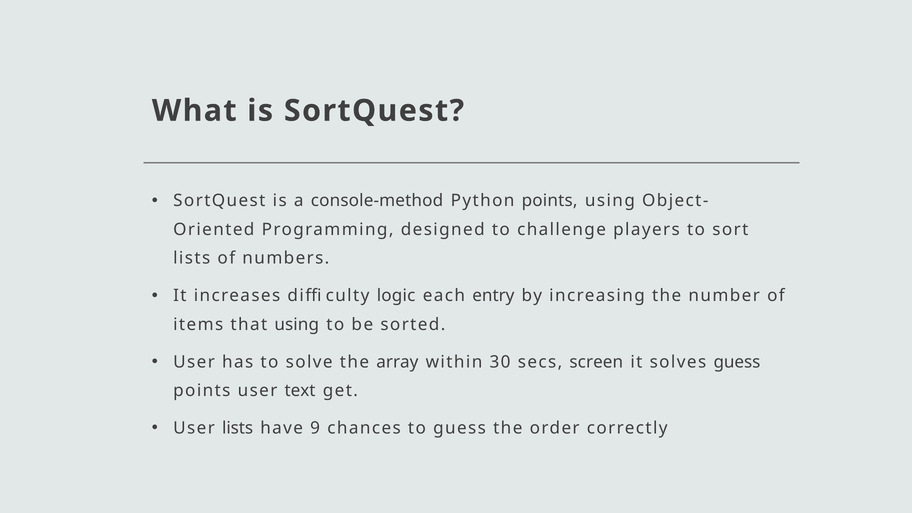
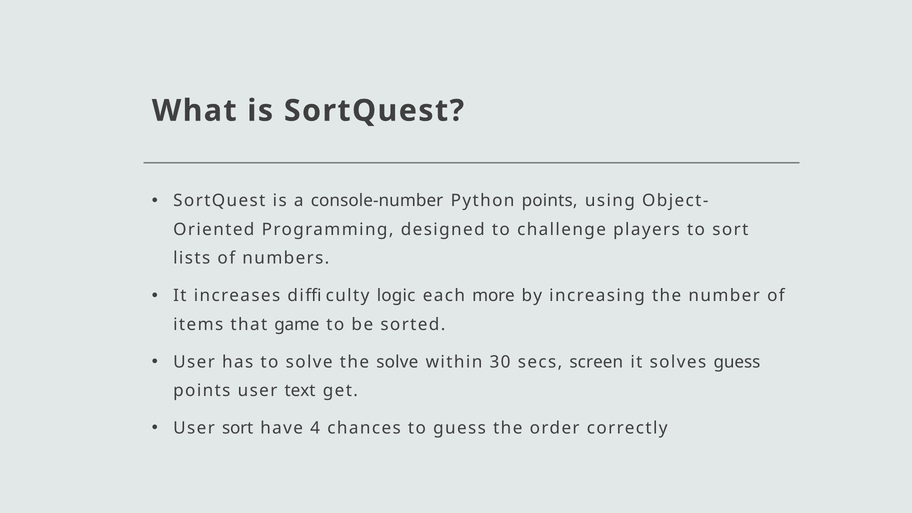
console-method: console-method -> console-number
entry: entry -> more
that using: using -> game
the array: array -> solve
User lists: lists -> sort
9: 9 -> 4
